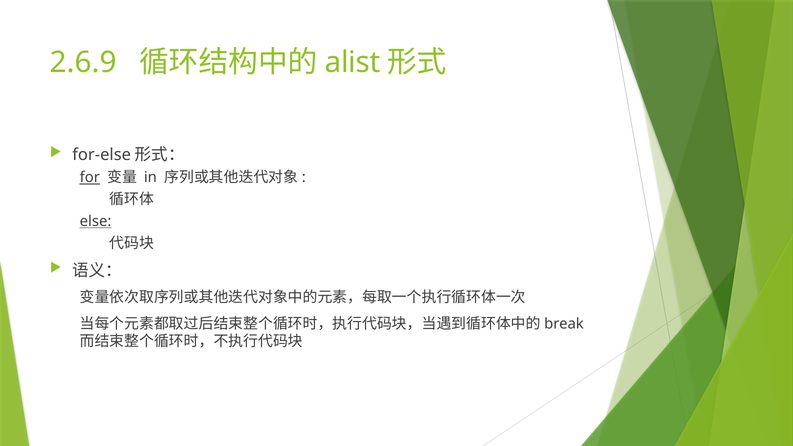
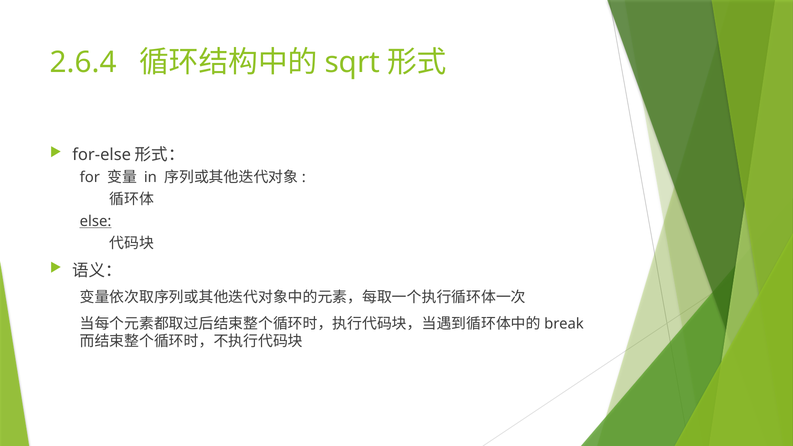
2.6.9: 2.6.9 -> 2.6.4
alist: alist -> sqrt
for underline: present -> none
